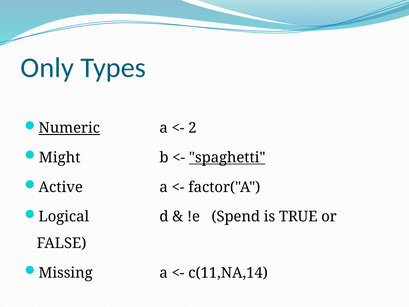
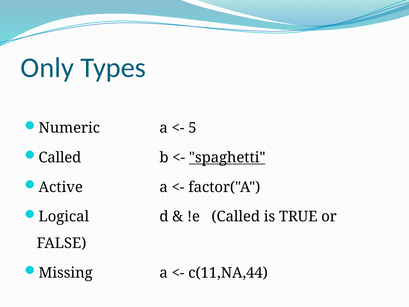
Numeric underline: present -> none
2: 2 -> 5
Might at (60, 158): Might -> Called
!e Spend: Spend -> Called
c(11,NA,14: c(11,NA,14 -> c(11,NA,44
